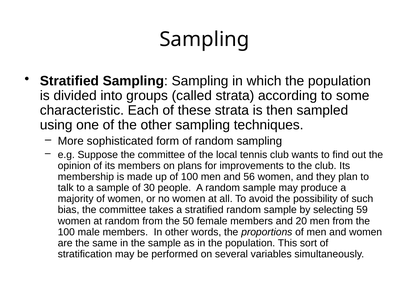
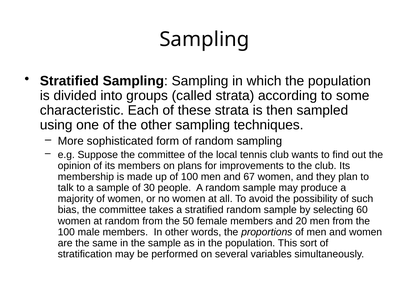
56: 56 -> 67
59: 59 -> 60
